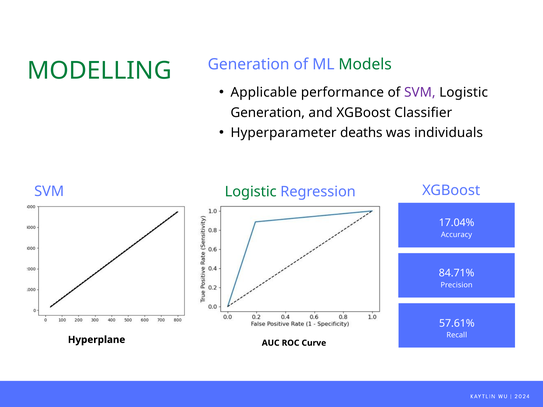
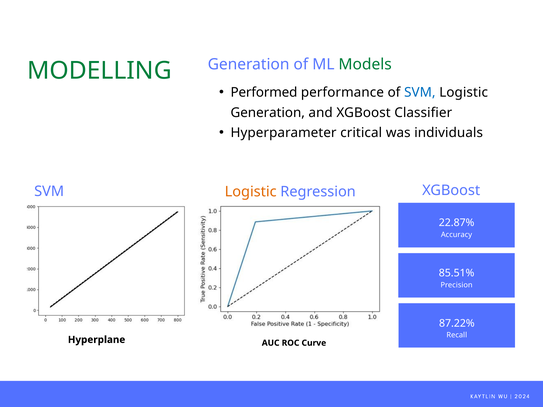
Applicable: Applicable -> Performed
SVM at (420, 93) colour: purple -> blue
deaths: deaths -> critical
Logistic at (251, 192) colour: green -> orange
17.04%: 17.04% -> 22.87%
84.71%: 84.71% -> 85.51%
57.61%: 57.61% -> 87.22%
